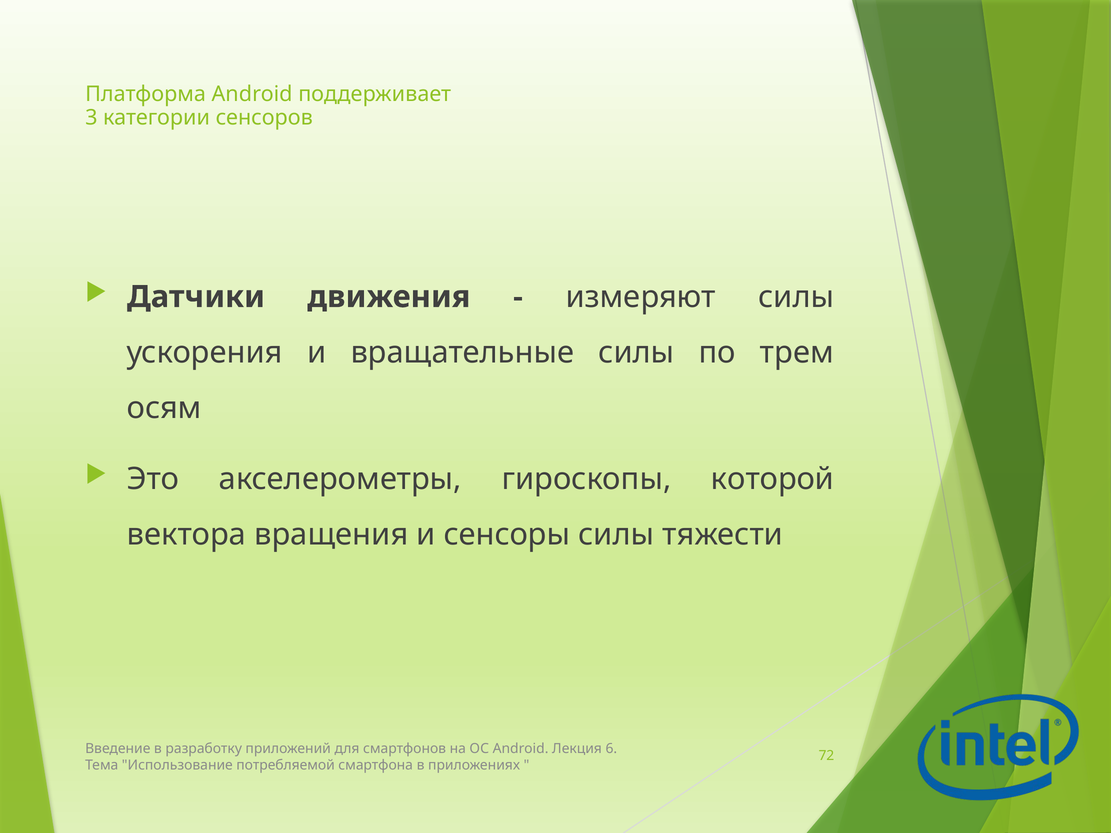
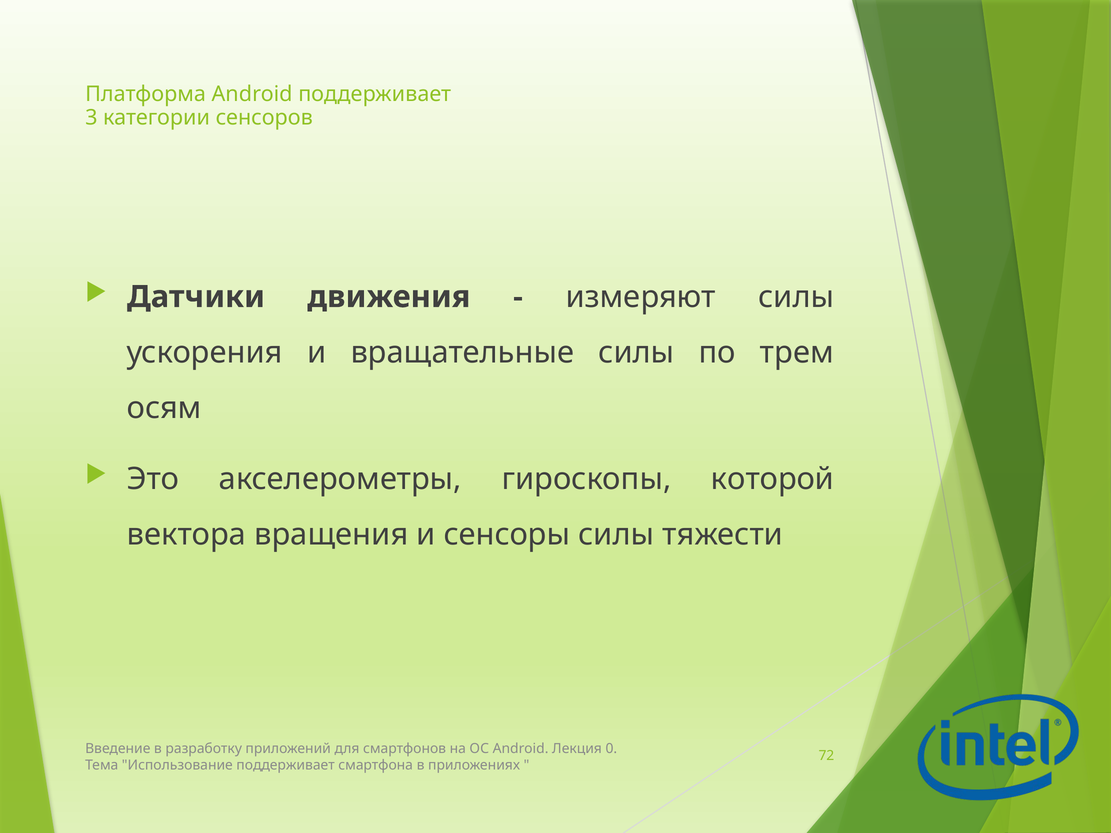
6: 6 -> 0
Использование потребляемой: потребляемой -> поддерживает
